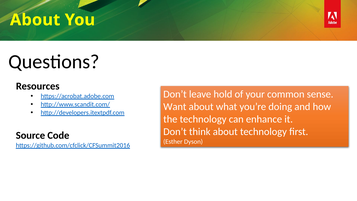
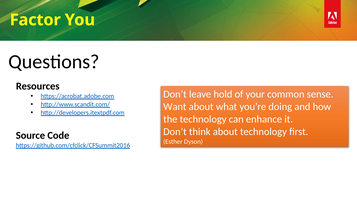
About at (35, 20): About -> Factor
